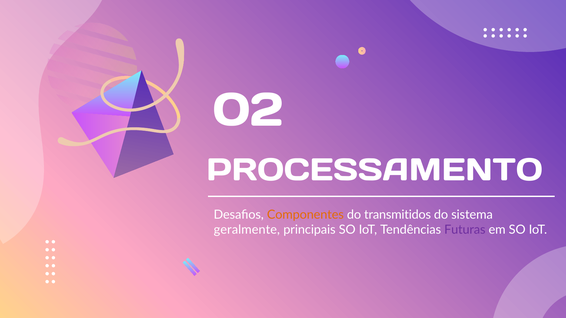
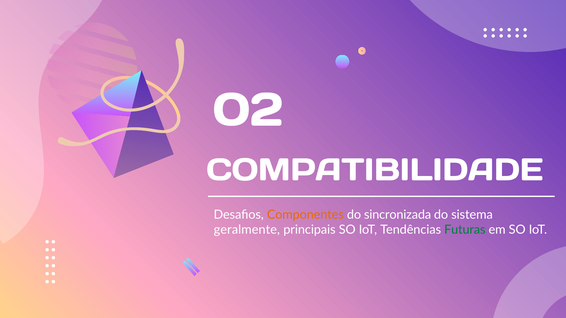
PROCESSAMENTO: PROCESSAMENTO -> COMPATIBILIDADE
transmitidos: transmitidos -> sincronizada
Futuras colour: purple -> green
